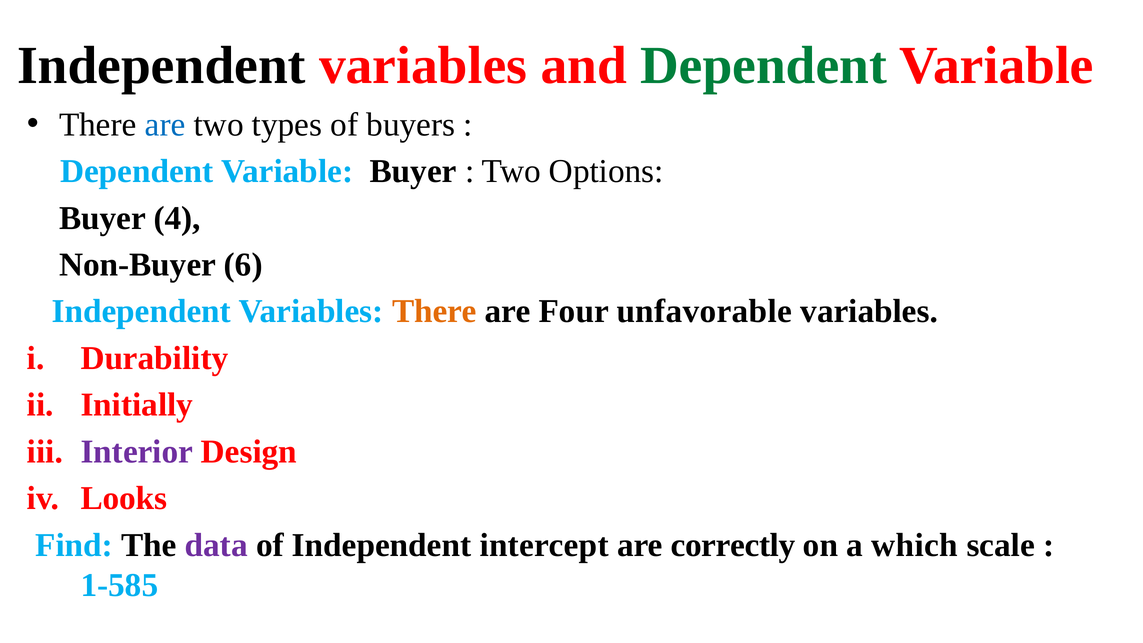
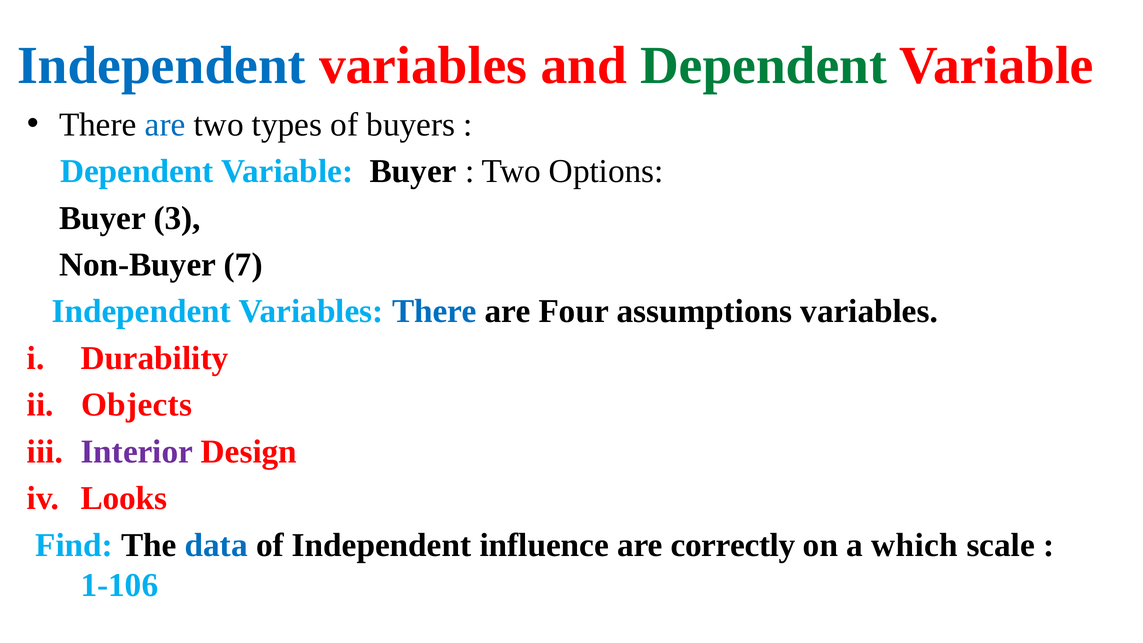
Independent at (161, 66) colour: black -> blue
4: 4 -> 3
6: 6 -> 7
There at (434, 311) colour: orange -> blue
unfavorable: unfavorable -> assumptions
Initially: Initially -> Objects
data colour: purple -> blue
intercept: intercept -> influence
1-585: 1-585 -> 1-106
